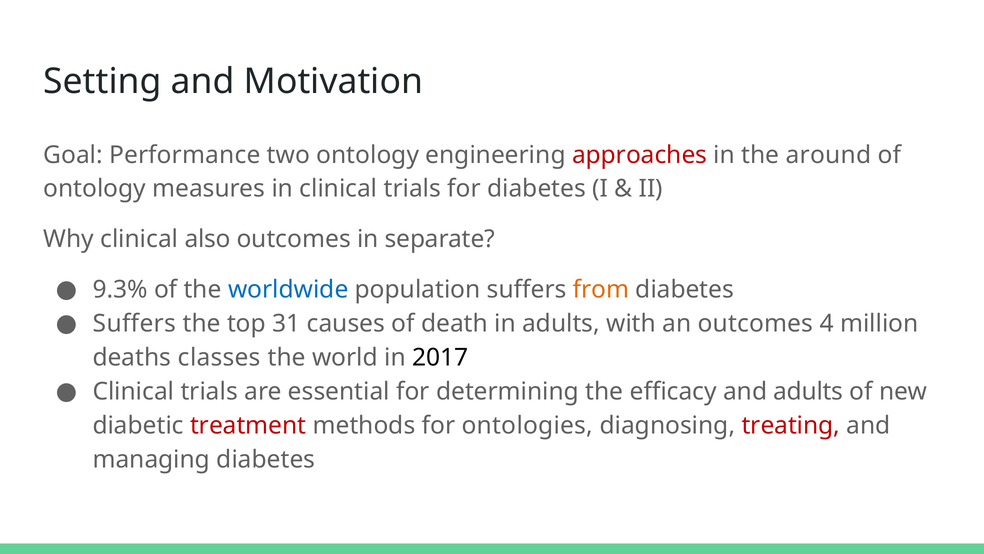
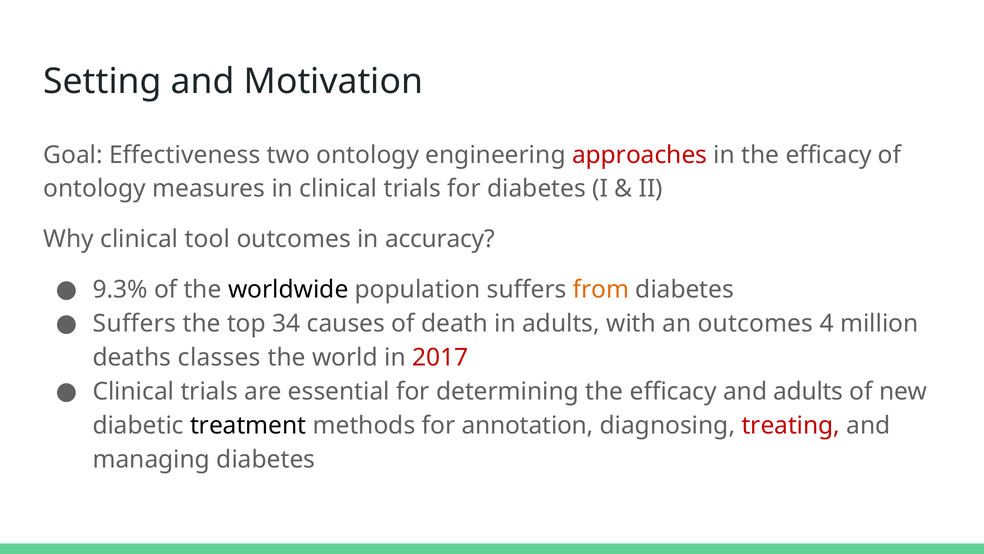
Performance: Performance -> Effectiveness
in the around: around -> efficacy
also: also -> tool
separate: separate -> accuracy
worldwide colour: blue -> black
31: 31 -> 34
2017 colour: black -> red
treatment colour: red -> black
ontologies: ontologies -> annotation
